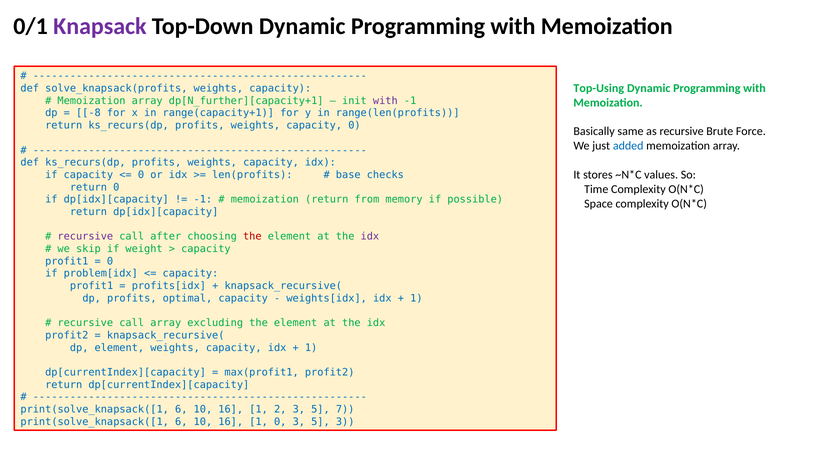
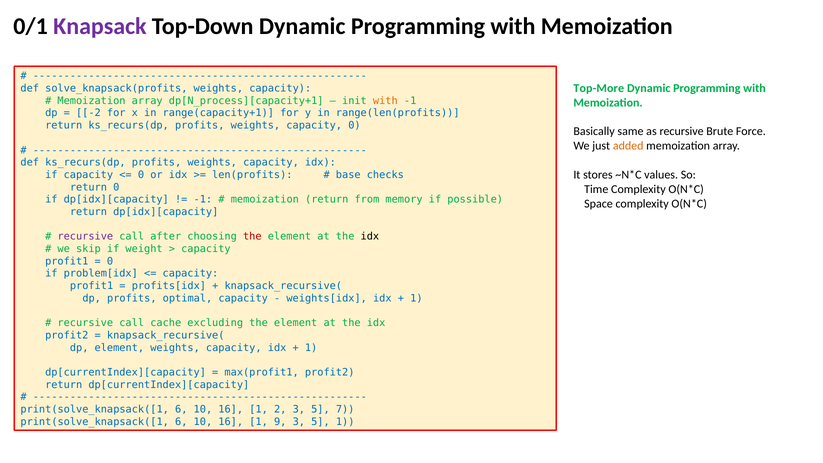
Top-Using: Top-Using -> Top-More
dp[N_further][capacity+1: dp[N_further][capacity+1 -> dp[N_process][capacity+1
with at (385, 101) colour: purple -> orange
-8: -8 -> -2
added colour: blue -> orange
idx at (370, 237) colour: purple -> black
call array: array -> cache
1 0: 0 -> 9
5 3: 3 -> 1
